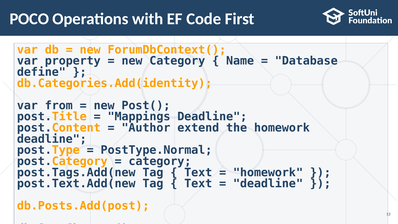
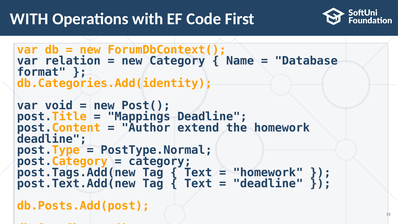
POCO at (29, 19): POCO -> WITH
property: property -> relation
define: define -> format
from: from -> void
